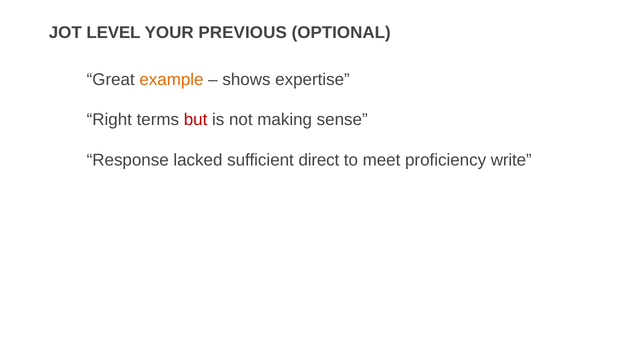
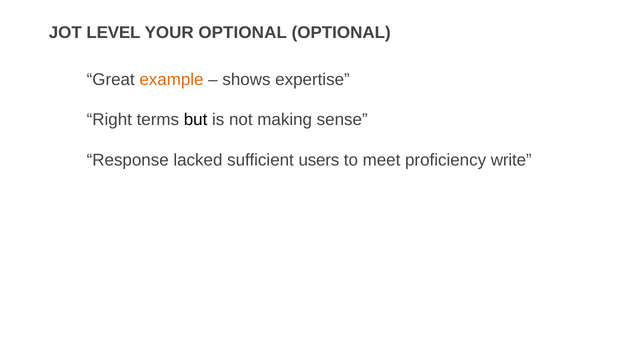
YOUR PREVIOUS: PREVIOUS -> OPTIONAL
but colour: red -> black
direct: direct -> users
